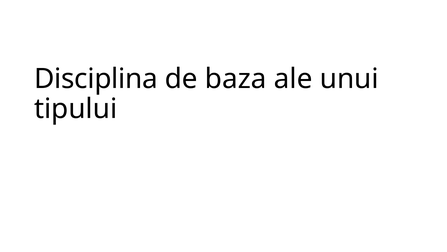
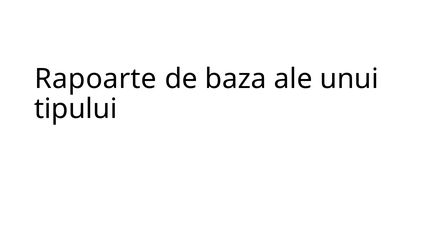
Disciplina: Disciplina -> Rapoarte
